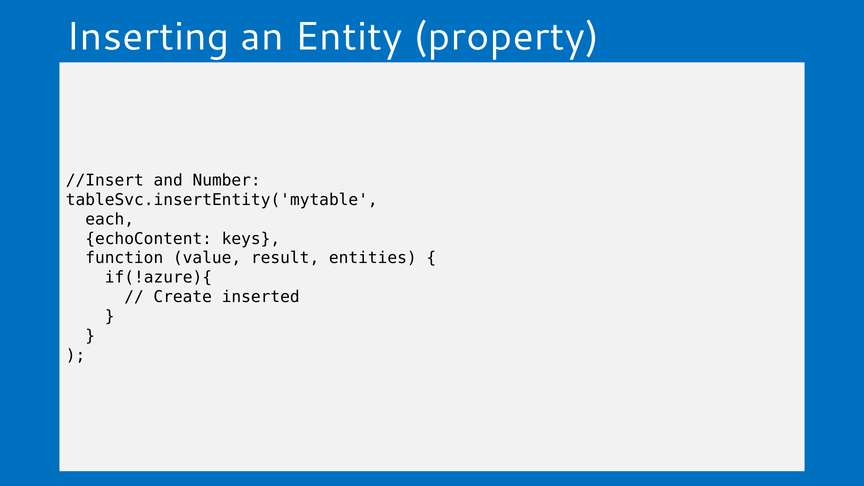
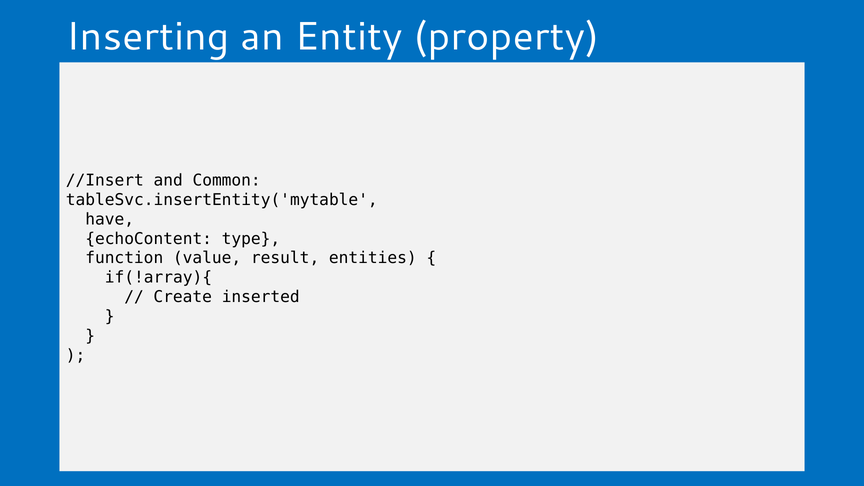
Number: Number -> Common
each: each -> have
keys: keys -> type
if(!azure){: if(!azure){ -> if(!array){
